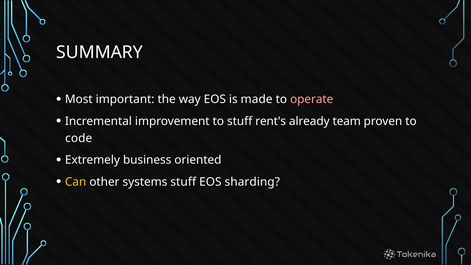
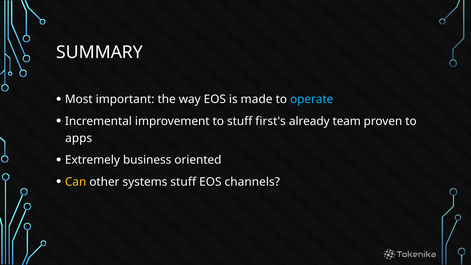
operate colour: pink -> light blue
rent's: rent's -> first's
code: code -> apps
sharding: sharding -> channels
